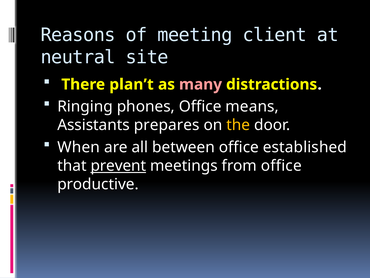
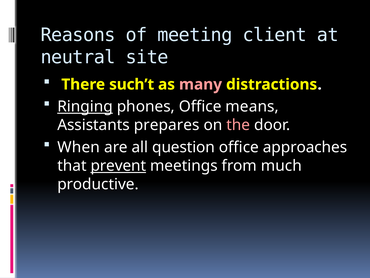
plan’t: plan’t -> such’t
Ringing underline: none -> present
the colour: yellow -> pink
between: between -> question
established: established -> approaches
from office: office -> much
